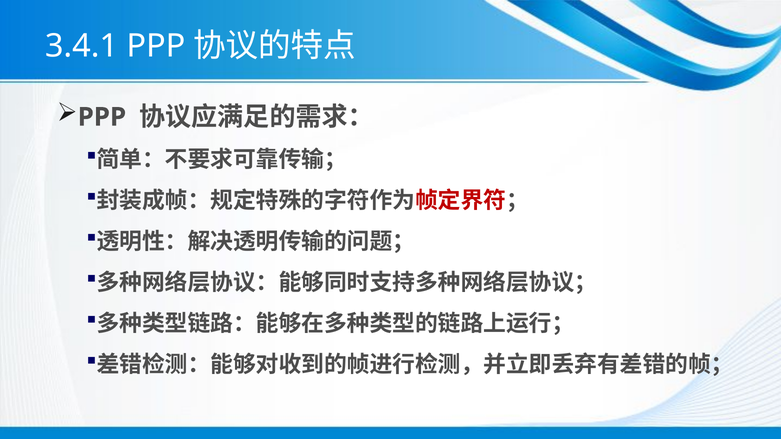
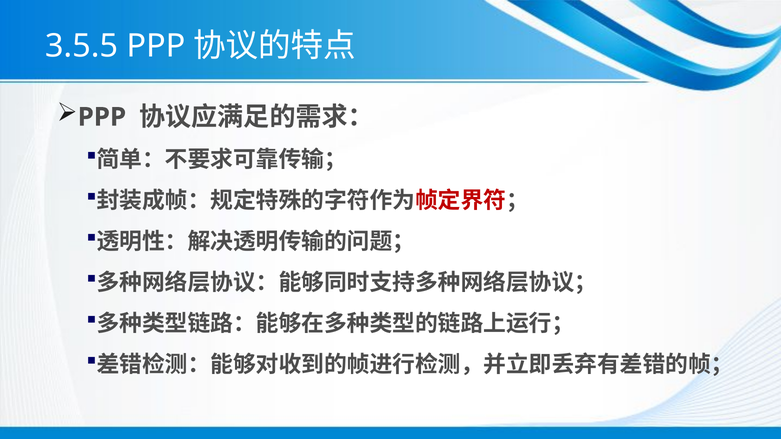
3.4.1: 3.4.1 -> 3.5.5
